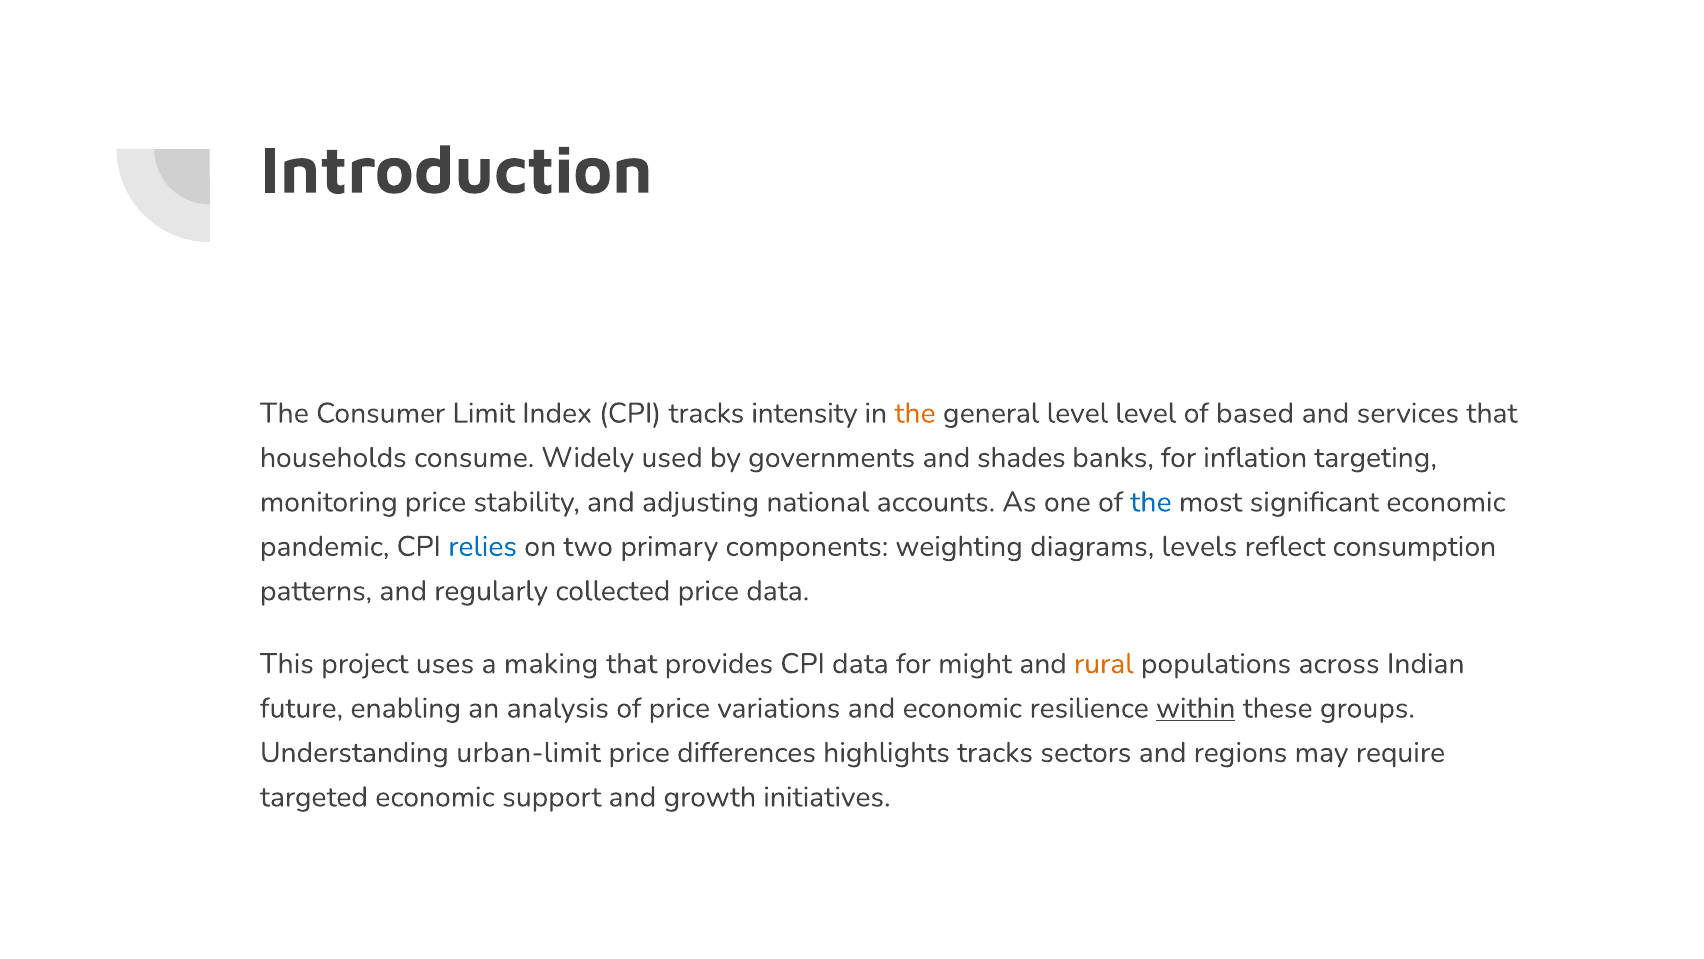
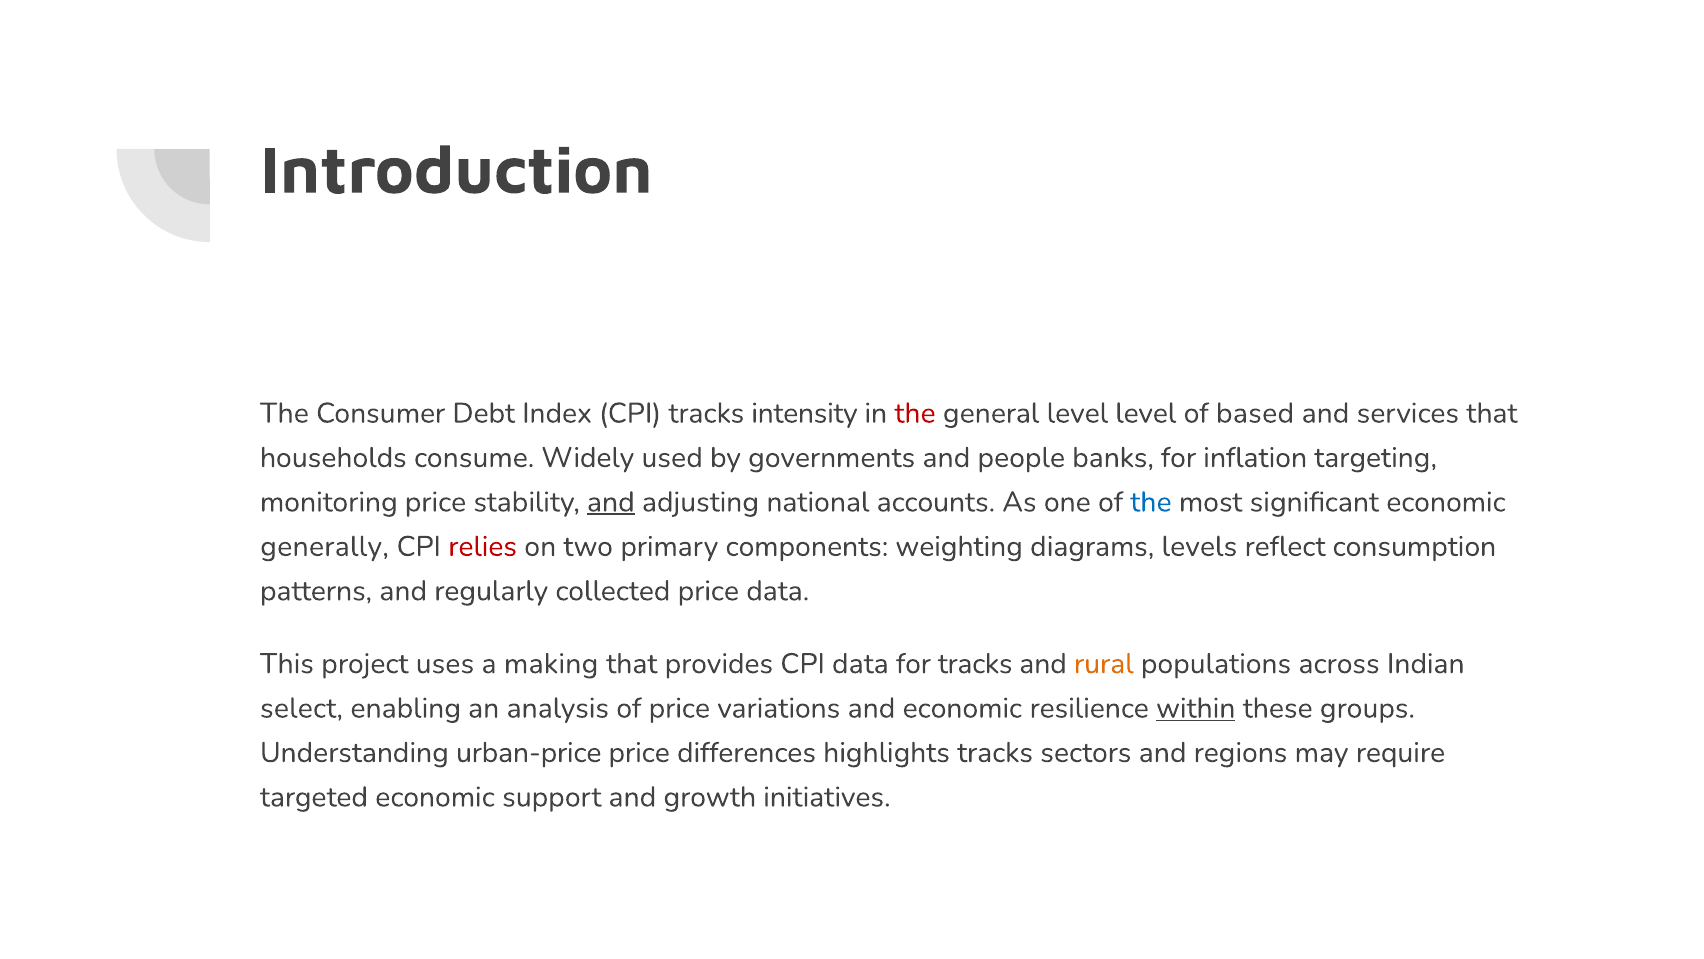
Limit: Limit -> Debt
the at (915, 413) colour: orange -> red
shades: shades -> people
and at (611, 502) underline: none -> present
pandemic: pandemic -> generally
relies colour: blue -> red
for might: might -> tracks
future: future -> select
urban-limit: urban-limit -> urban-price
